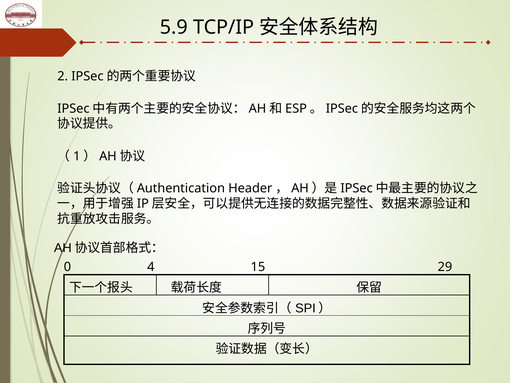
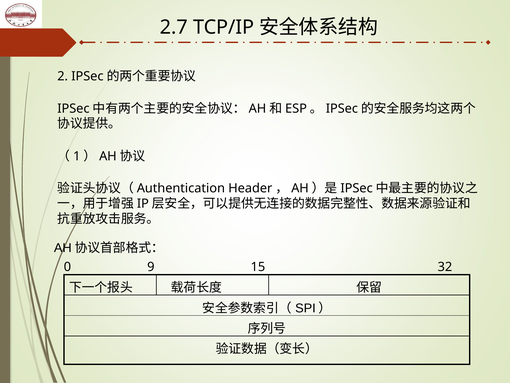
5.9: 5.9 -> 2.7
4: 4 -> 9
29: 29 -> 32
